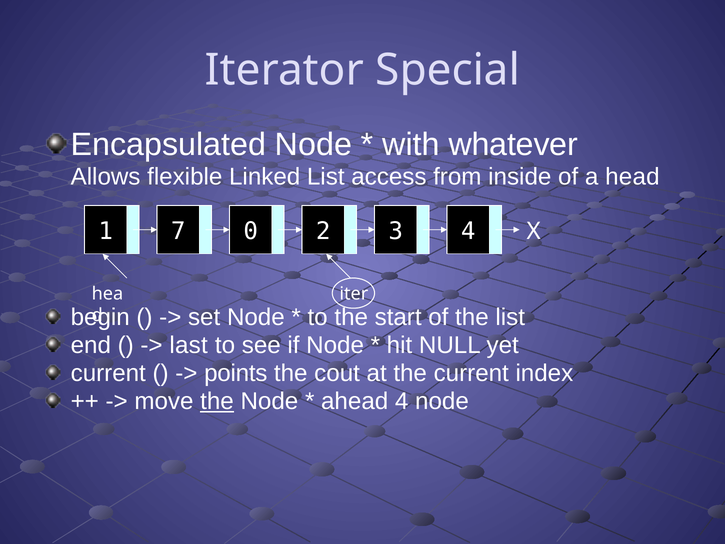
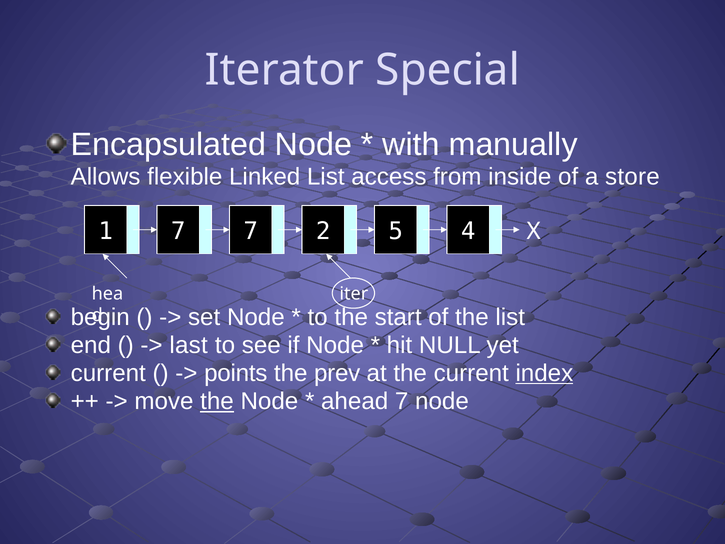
whatever: whatever -> manually
head: head -> store
7 0: 0 -> 7
3: 3 -> 5
cout: cout -> prev
index underline: none -> present
ahead 4: 4 -> 7
